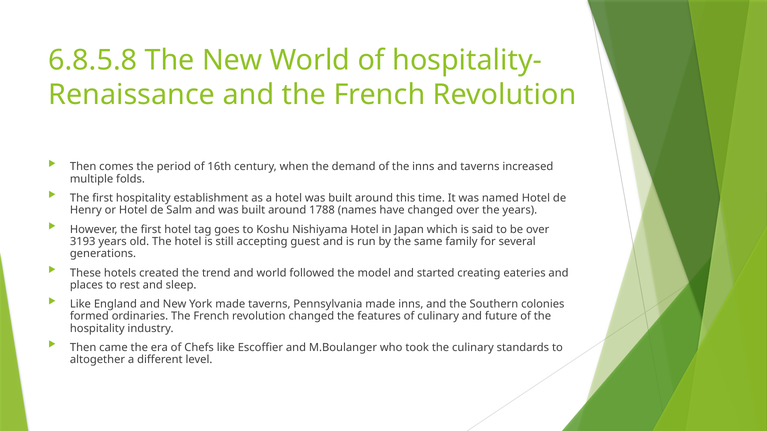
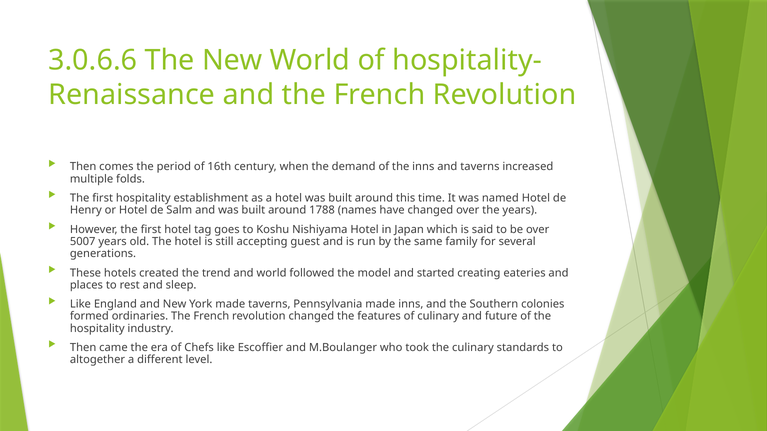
6.8.5.8: 6.8.5.8 -> 3.0.6.6
3193: 3193 -> 5007
